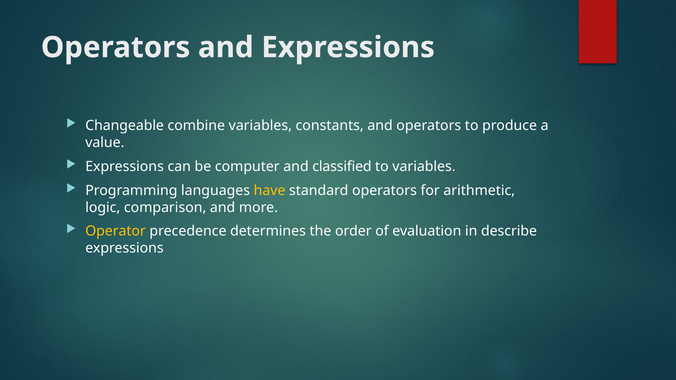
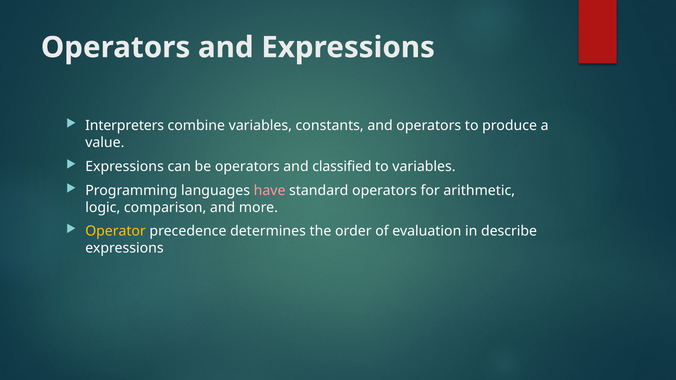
Changeable: Changeable -> Interpreters
be computer: computer -> operators
have colour: yellow -> pink
